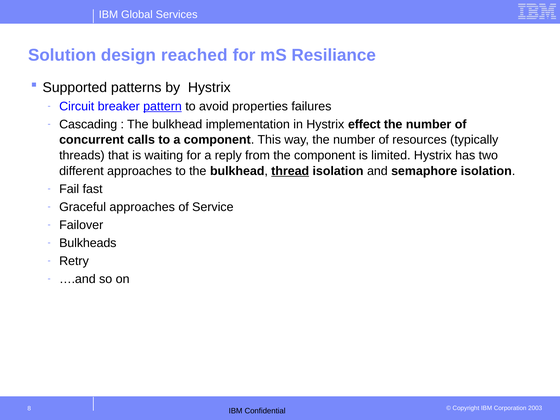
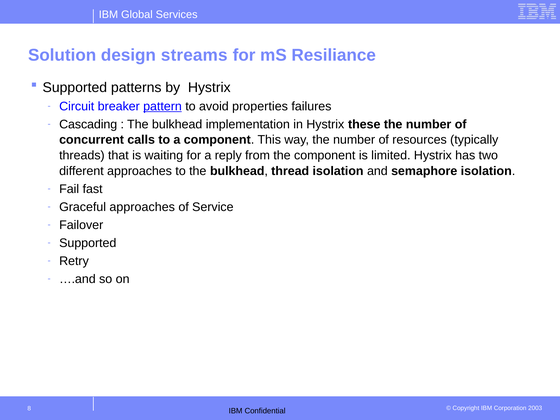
reached: reached -> streams
effect: effect -> these
thread underline: present -> none
Bulkheads at (88, 243): Bulkheads -> Supported
